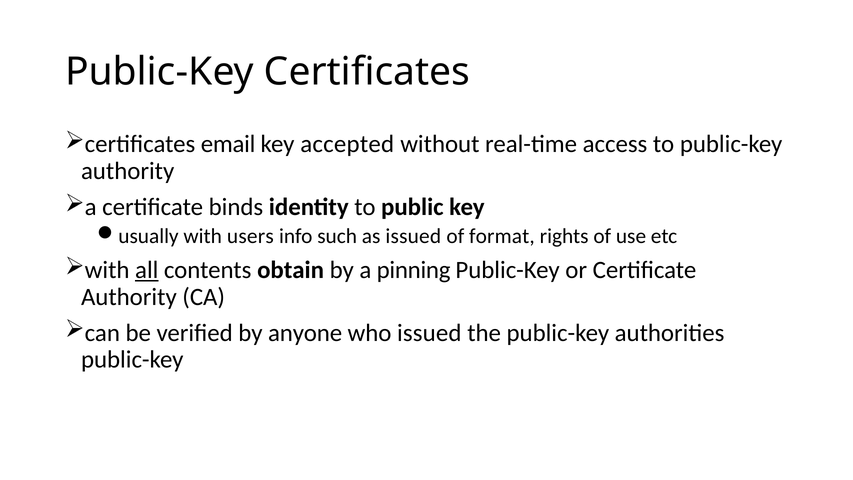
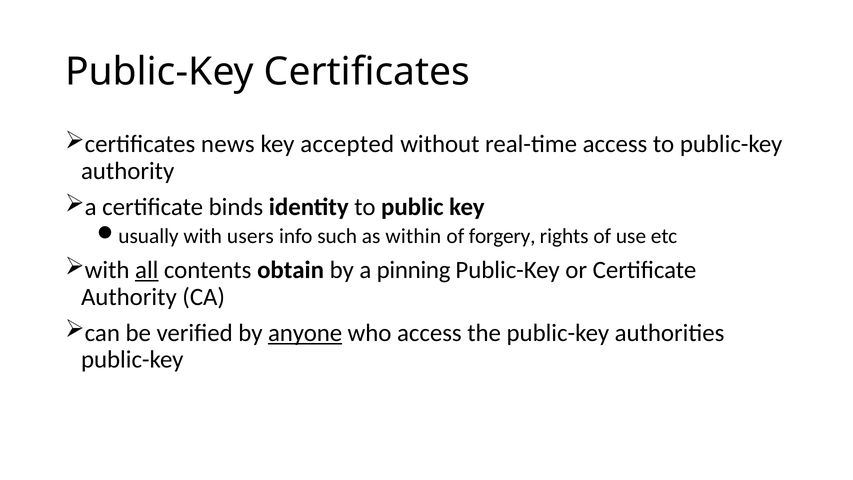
email: email -> news
as issued: issued -> within
format: format -> forgery
anyone underline: none -> present
who issued: issued -> access
